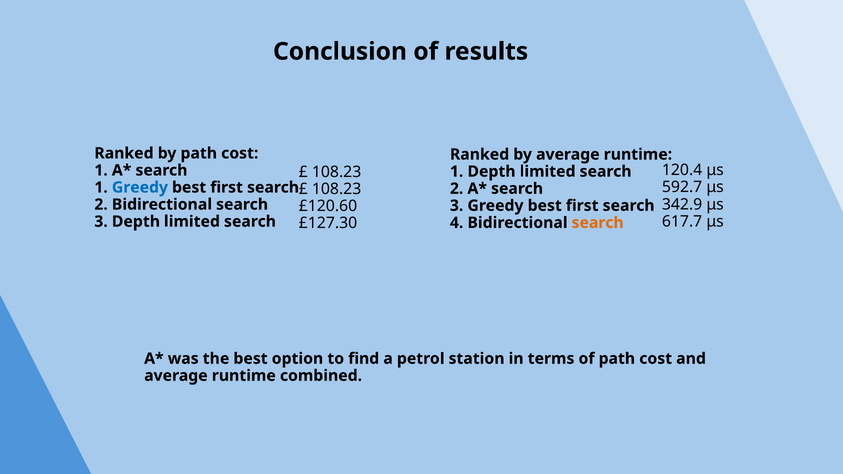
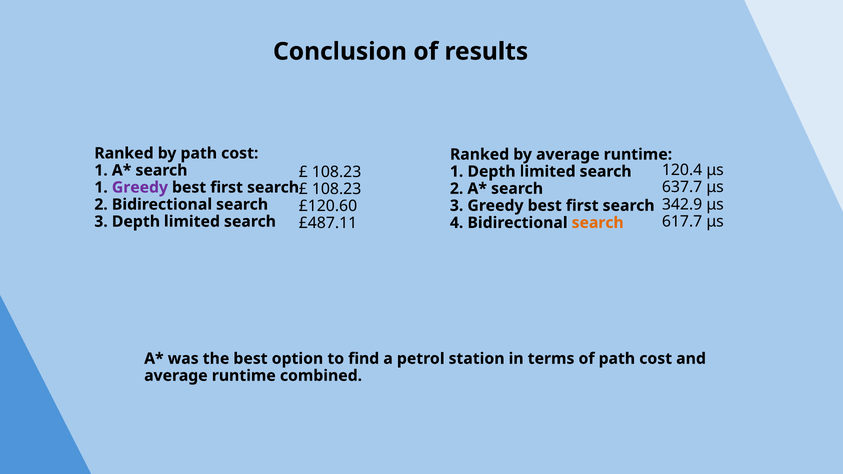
592.7: 592.7 -> 637.7
Greedy at (140, 187) colour: blue -> purple
£127.30: £127.30 -> £487.11
